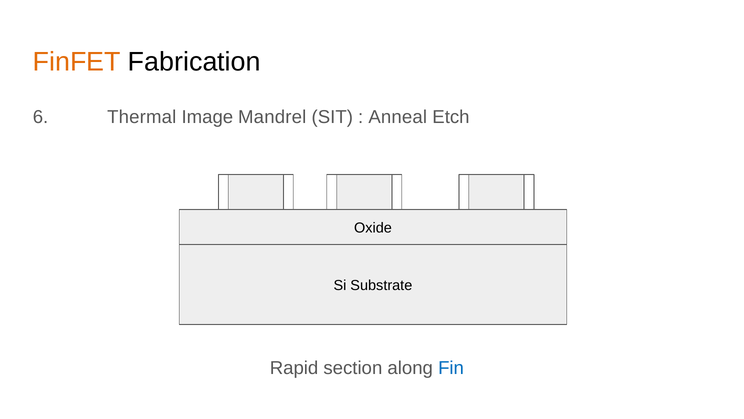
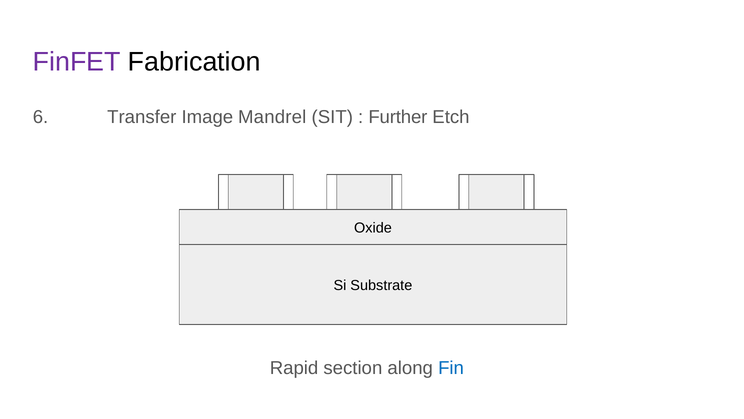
FinFET colour: orange -> purple
Thermal: Thermal -> Transfer
Anneal: Anneal -> Further
